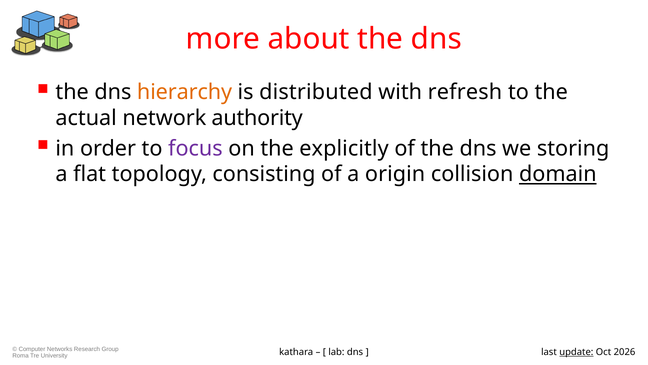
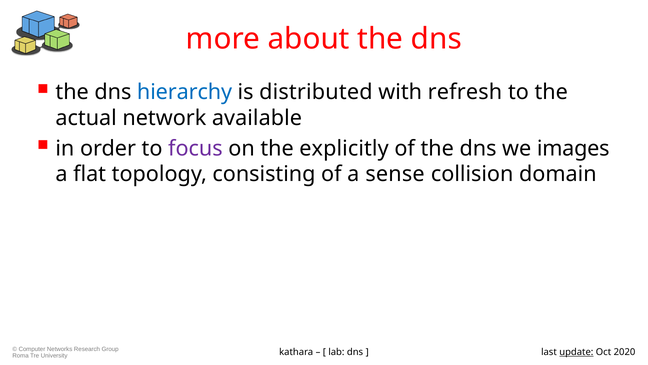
hierarchy colour: orange -> blue
authority: authority -> available
storing: storing -> images
origin: origin -> sense
domain underline: present -> none
2026: 2026 -> 2020
